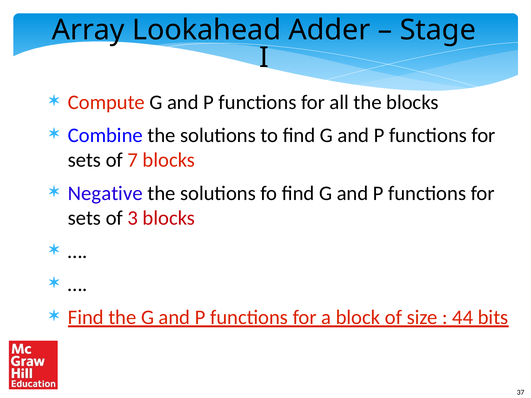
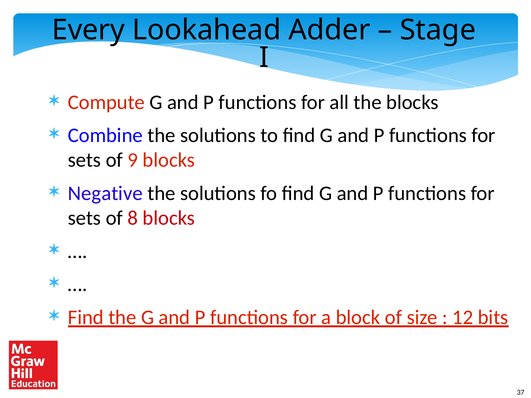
Array: Array -> Every
7: 7 -> 9
3: 3 -> 8
44: 44 -> 12
